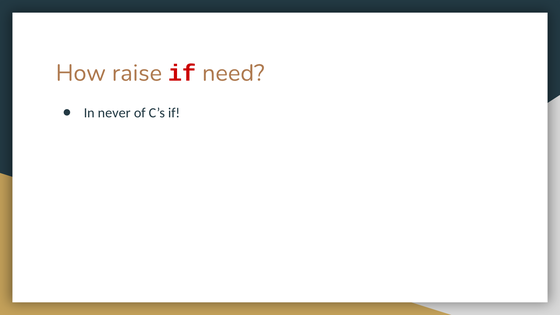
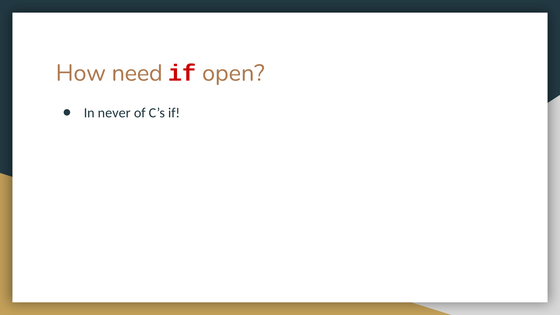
raise: raise -> need
need: need -> open
